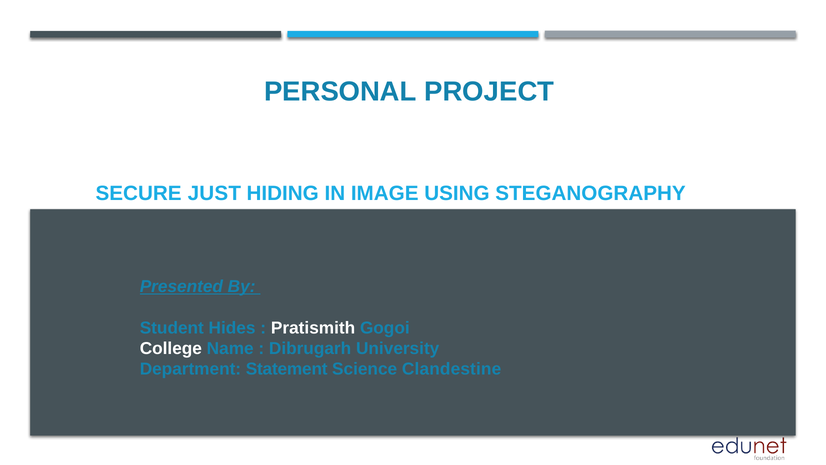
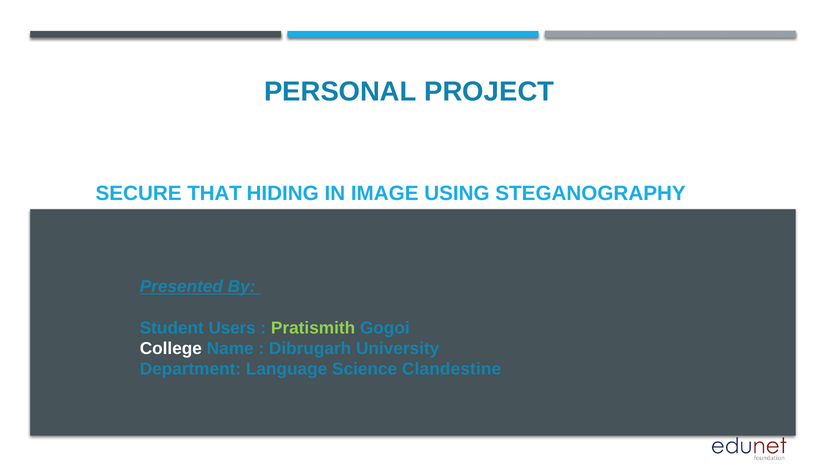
JUST: JUST -> THAT
Hides: Hides -> Users
Pratismith colour: white -> light green
Statement: Statement -> Language
